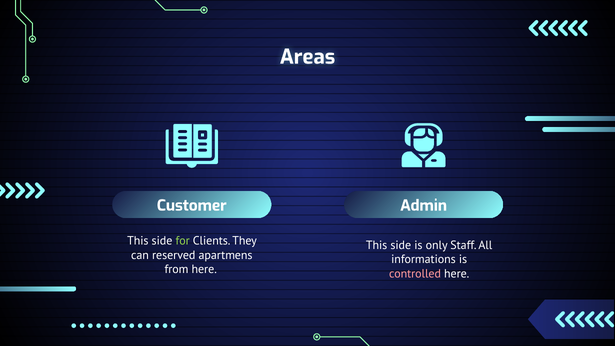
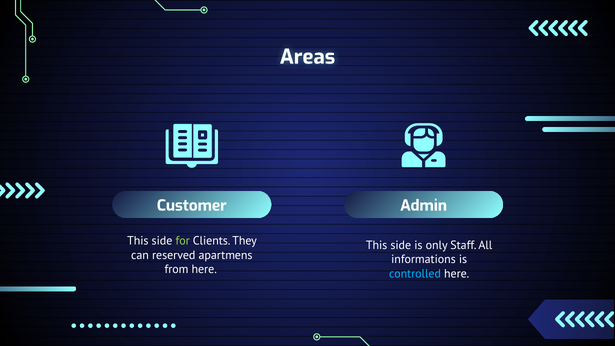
controlled colour: pink -> light blue
